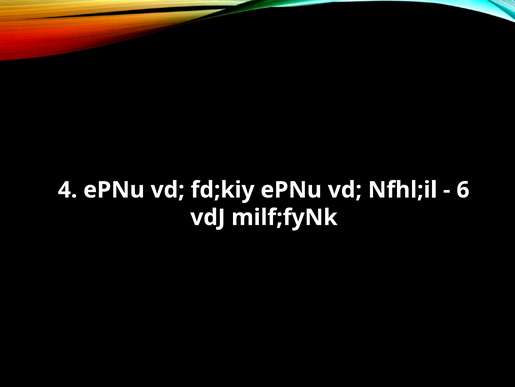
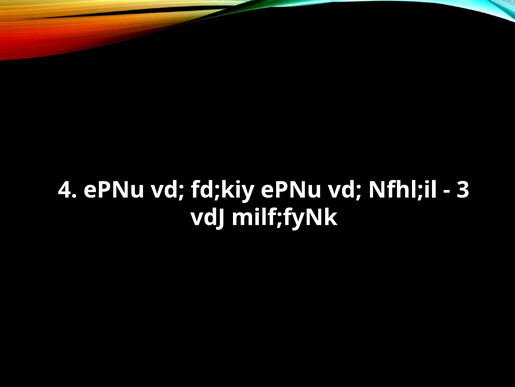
6: 6 -> 3
